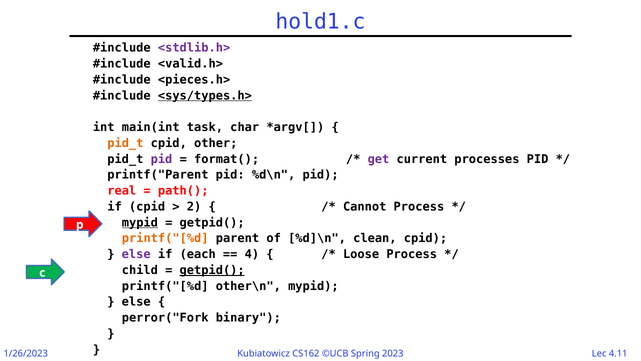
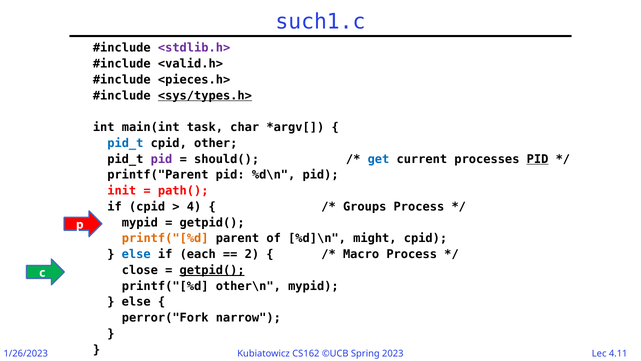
hold1.c: hold1.c -> such1.c
pid_t at (125, 143) colour: orange -> blue
format(: format( -> should(
get colour: purple -> blue
PID at (538, 159) underline: none -> present
real: real -> init
2: 2 -> 4
Cannot: Cannot -> Groups
mypid at (140, 222) underline: present -> none
clean: clean -> might
else at (136, 254) colour: purple -> blue
4: 4 -> 2
Loose: Loose -> Macro
child: child -> close
binary: binary -> narrow
